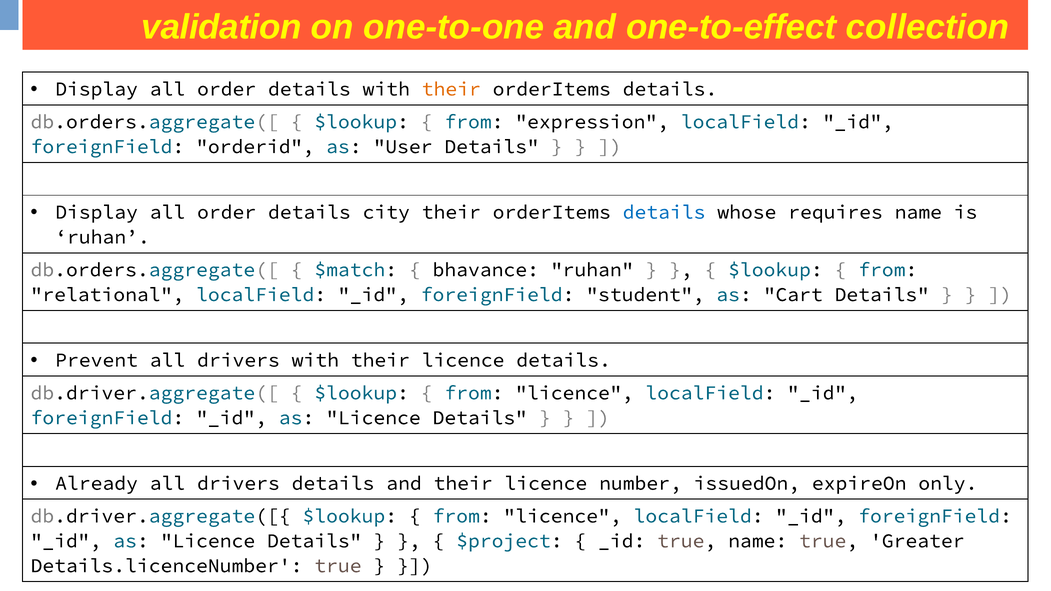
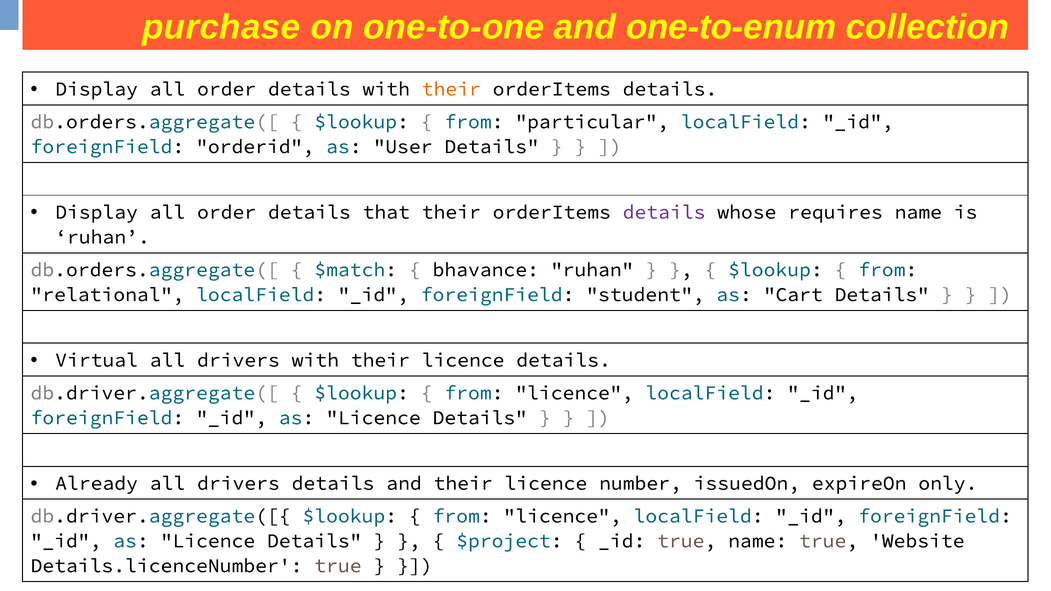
validation: validation -> purchase
one-to-effect: one-to-effect -> one-to-enum
expression: expression -> particular
city: city -> that
details at (664, 212) colour: blue -> purple
Prevent: Prevent -> Virtual
Greater: Greater -> Website
